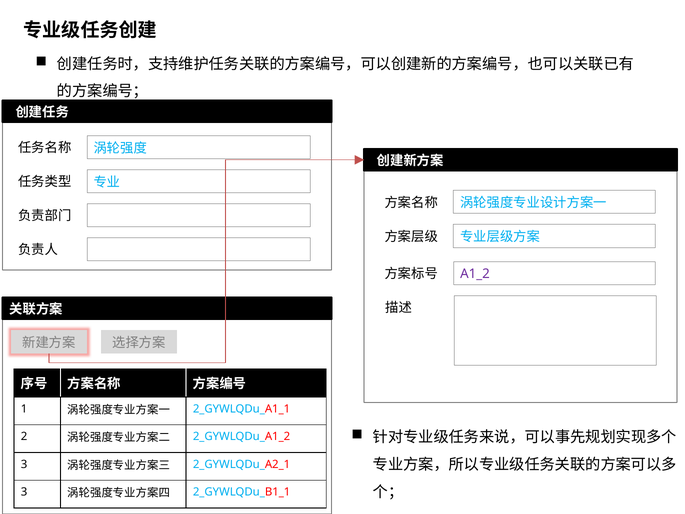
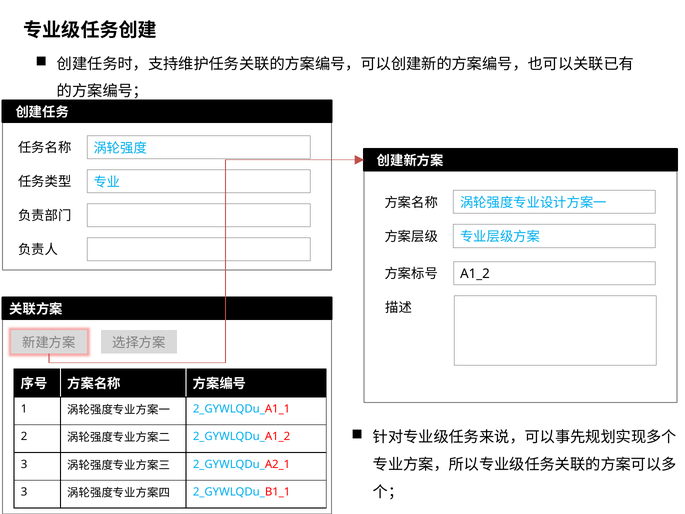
A1_2 colour: purple -> black
